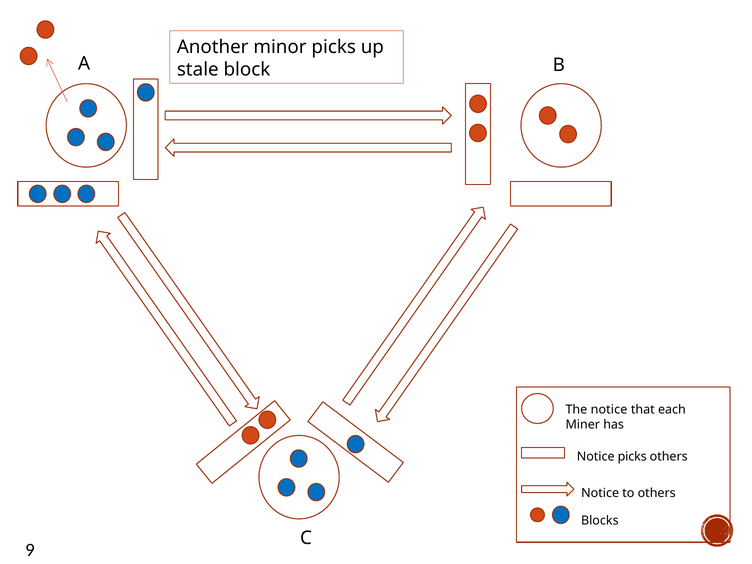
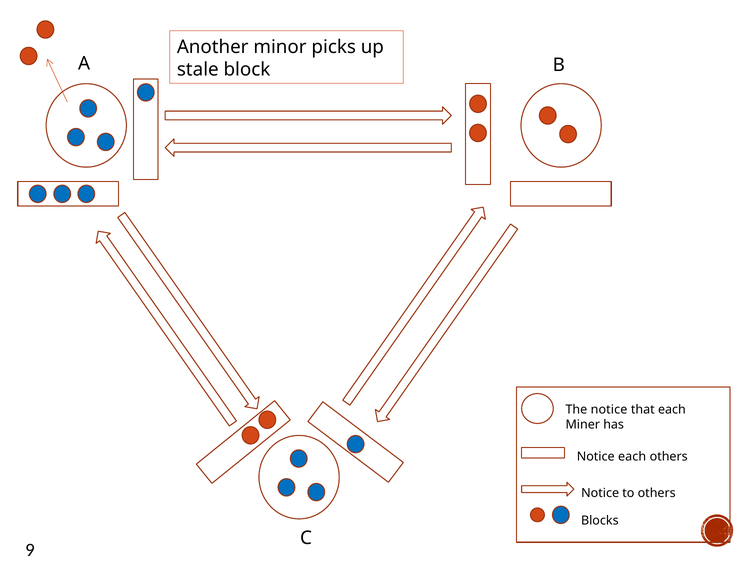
Notice picks: picks -> each
